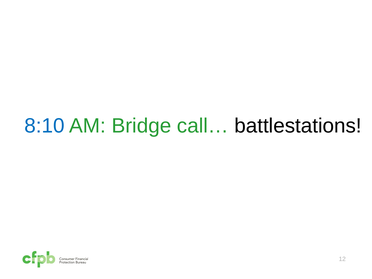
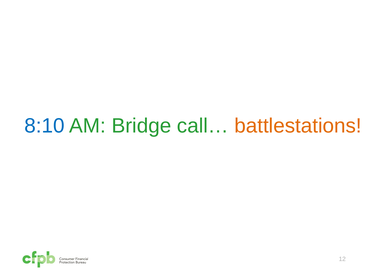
battlestations colour: black -> orange
